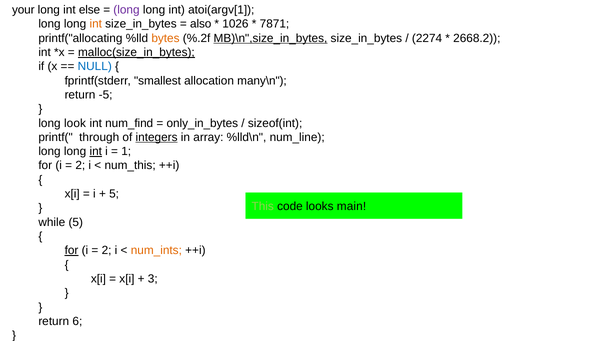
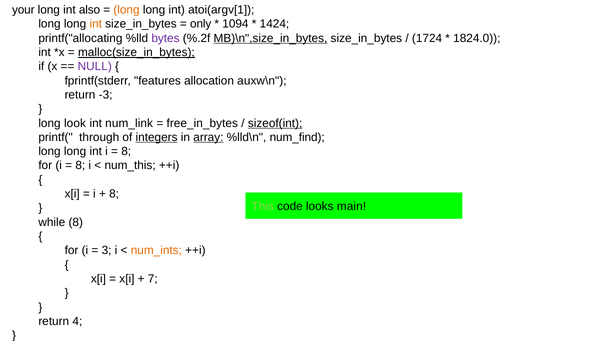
else: else -> also
long at (126, 10) colour: purple -> orange
also: also -> only
1026: 1026 -> 1094
7871: 7871 -> 1424
bytes colour: orange -> purple
2274: 2274 -> 1724
2668.2: 2668.2 -> 1824.0
NULL colour: blue -> purple
smallest: smallest -> features
many\n: many\n -> auxw\n
-5: -5 -> -3
num_find: num_find -> num_link
only_in_bytes: only_in_bytes -> free_in_bytes
sizeof(int underline: none -> present
array underline: none -> present
num_line: num_line -> num_find
int at (96, 151) underline: present -> none
1 at (126, 151): 1 -> 8
2 at (80, 166): 2 -> 8
5 at (114, 194): 5 -> 8
while 5: 5 -> 8
for at (71, 250) underline: present -> none
2 at (107, 250): 2 -> 3
3: 3 -> 7
6: 6 -> 4
